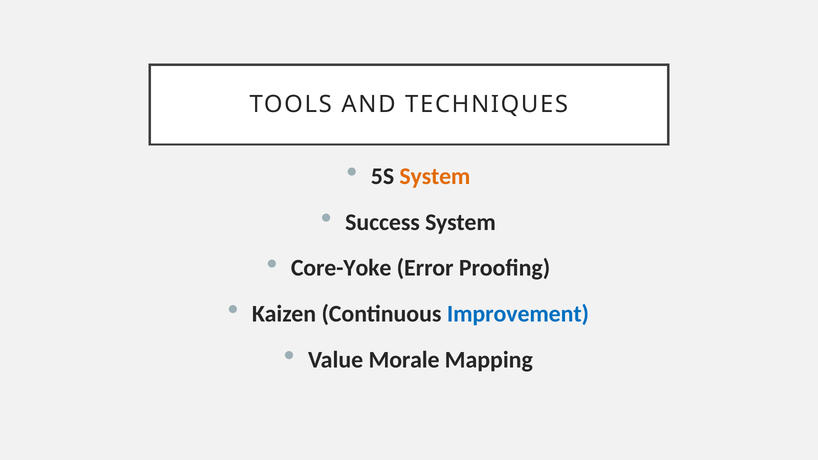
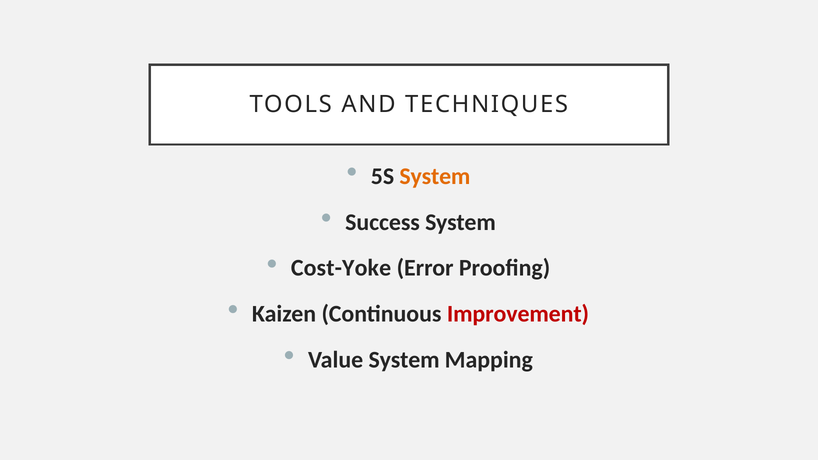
Core-Yoke: Core-Yoke -> Cost-Yoke
Improvement colour: blue -> red
Value Morale: Morale -> System
